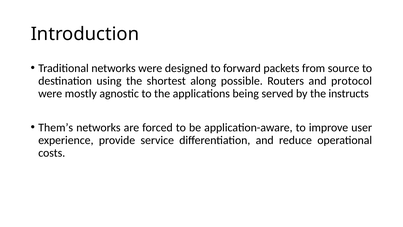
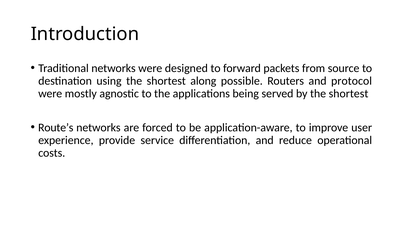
by the instructs: instructs -> shortest
Them’s: Them’s -> Route’s
